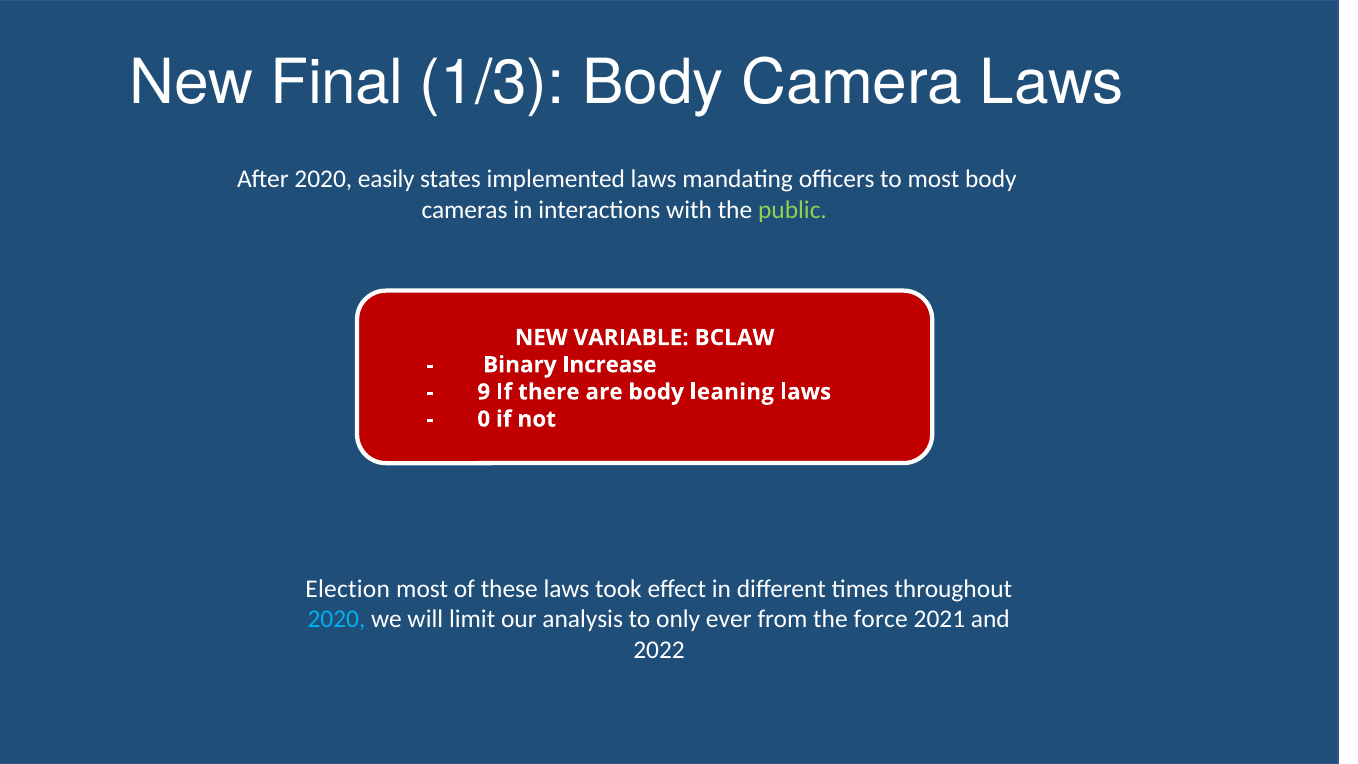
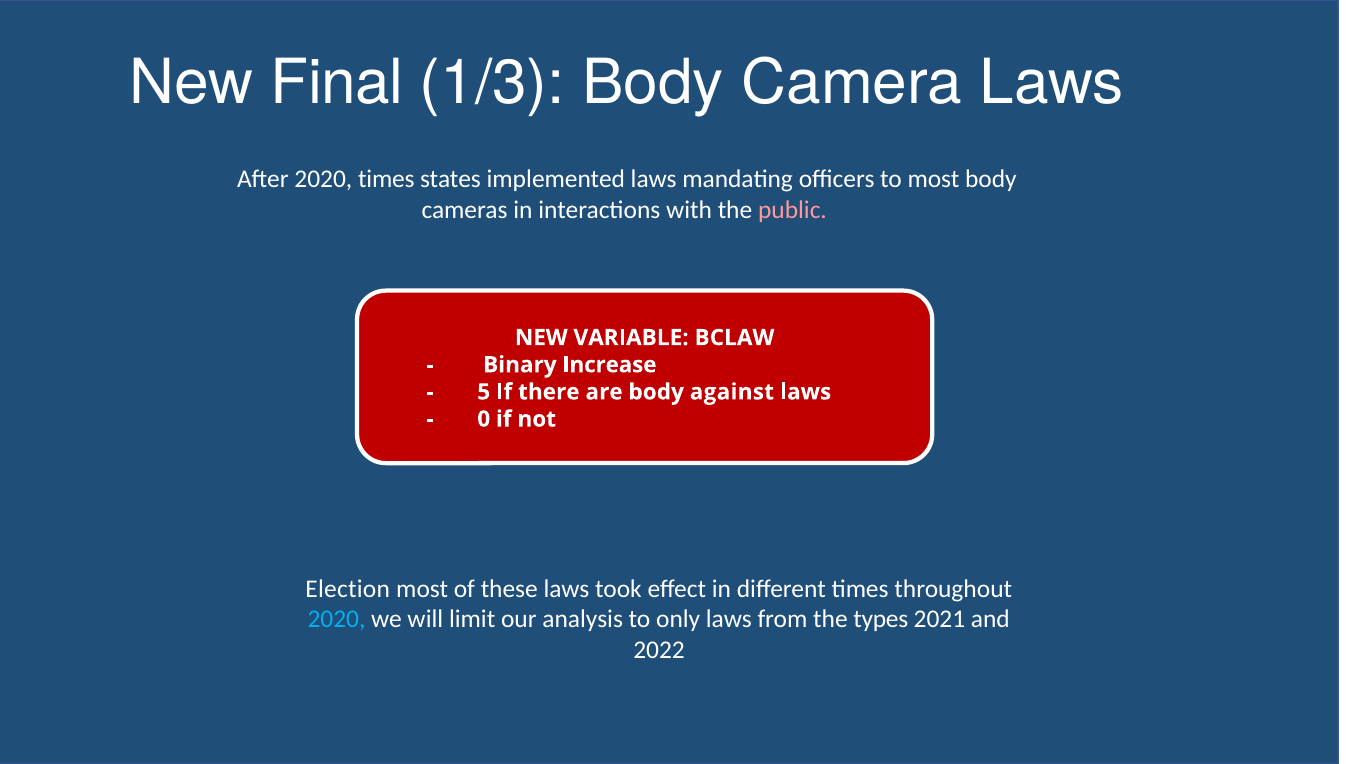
2020 easily: easily -> times
public colour: light green -> pink
9: 9 -> 5
leaning: leaning -> against
only ever: ever -> laws
force: force -> types
